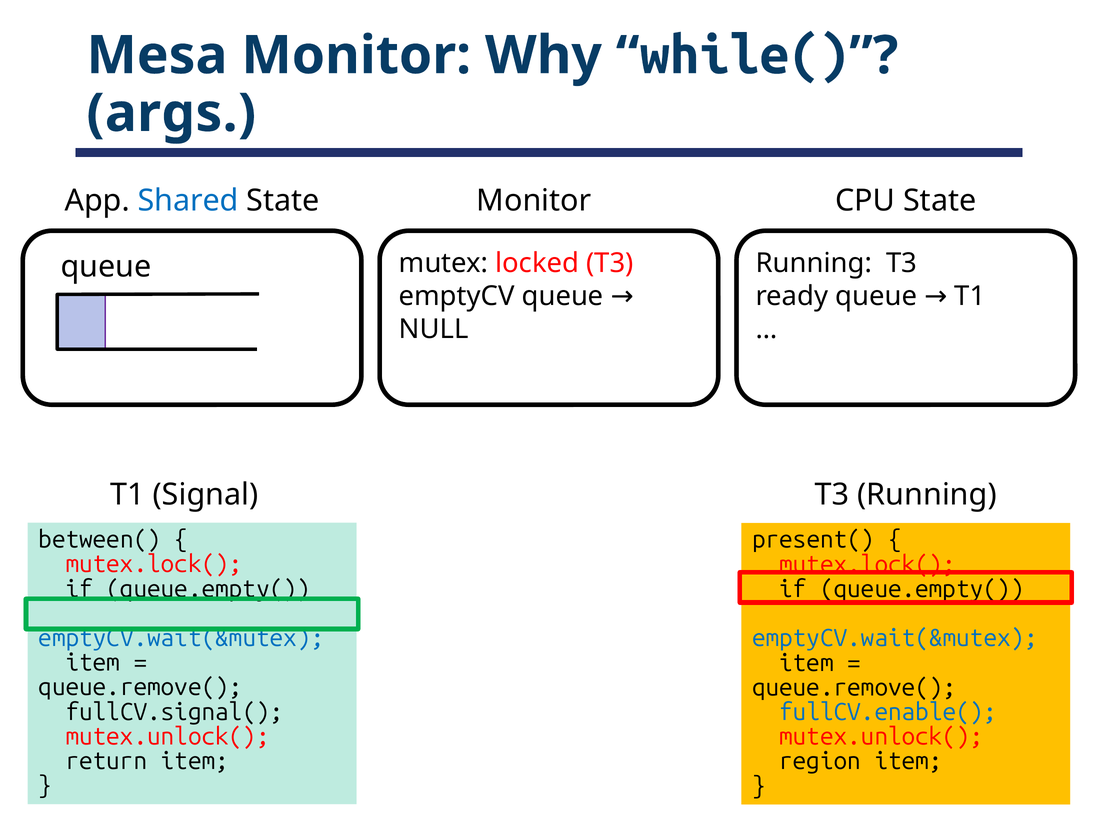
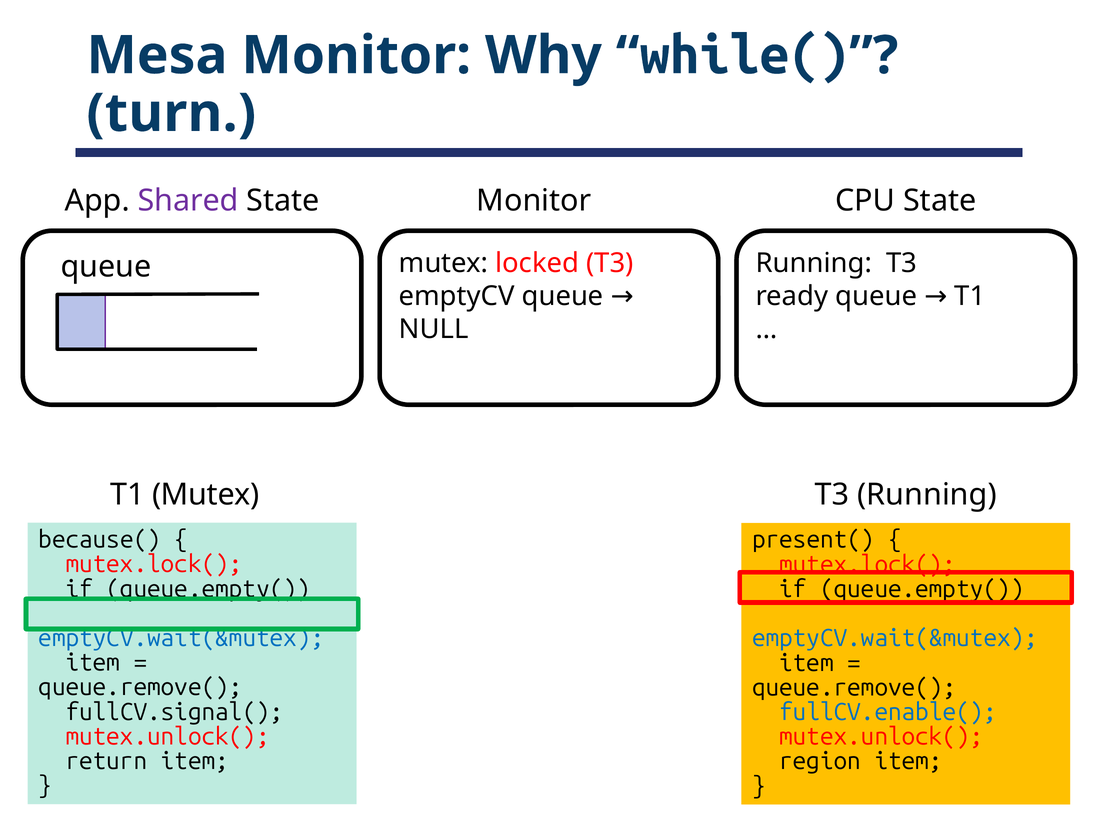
args: args -> turn
Shared colour: blue -> purple
T1 Signal: Signal -> Mutex
between(: between( -> because(
